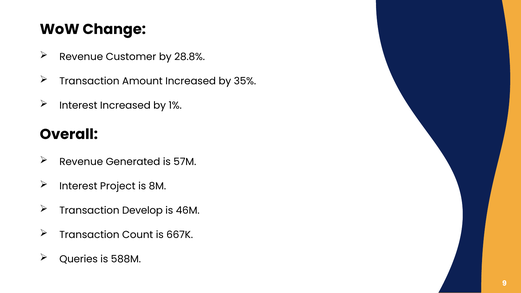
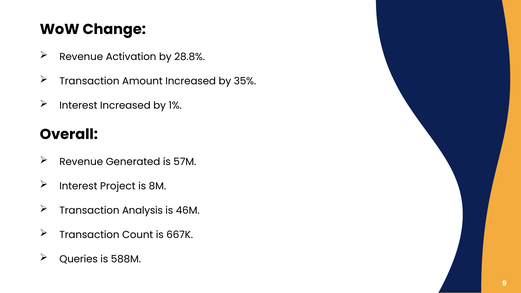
Customer: Customer -> Activation
Develop: Develop -> Analysis
